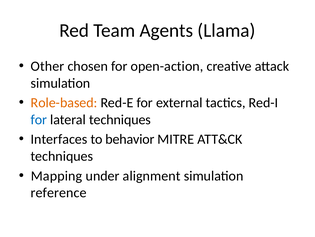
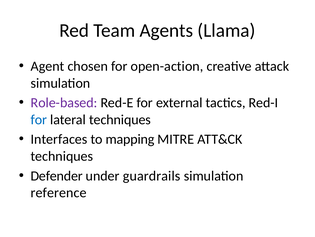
Other: Other -> Agent
Role-based colour: orange -> purple
behavior: behavior -> mapping
Mapping: Mapping -> Defender
alignment: alignment -> guardrails
